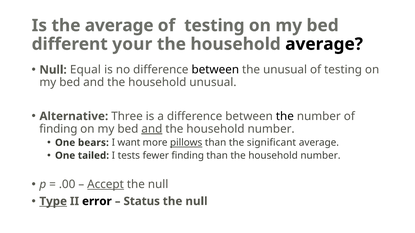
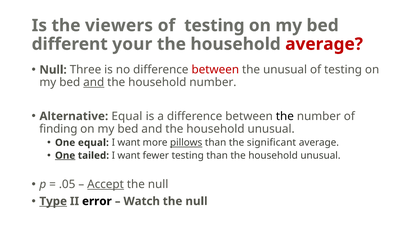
the average: average -> viewers
average at (324, 44) colour: black -> red
Equal: Equal -> Three
between at (215, 70) colour: black -> red
and at (94, 83) underline: none -> present
household unusual: unusual -> number
Alternative Three: Three -> Equal
and at (152, 129) underline: present -> none
number at (271, 129): number -> unusual
One bears: bears -> equal
One at (65, 156) underline: none -> present
tailed I tests: tests -> want
fewer finding: finding -> testing
than the household number: number -> unusual
.00: .00 -> .05
Status: Status -> Watch
